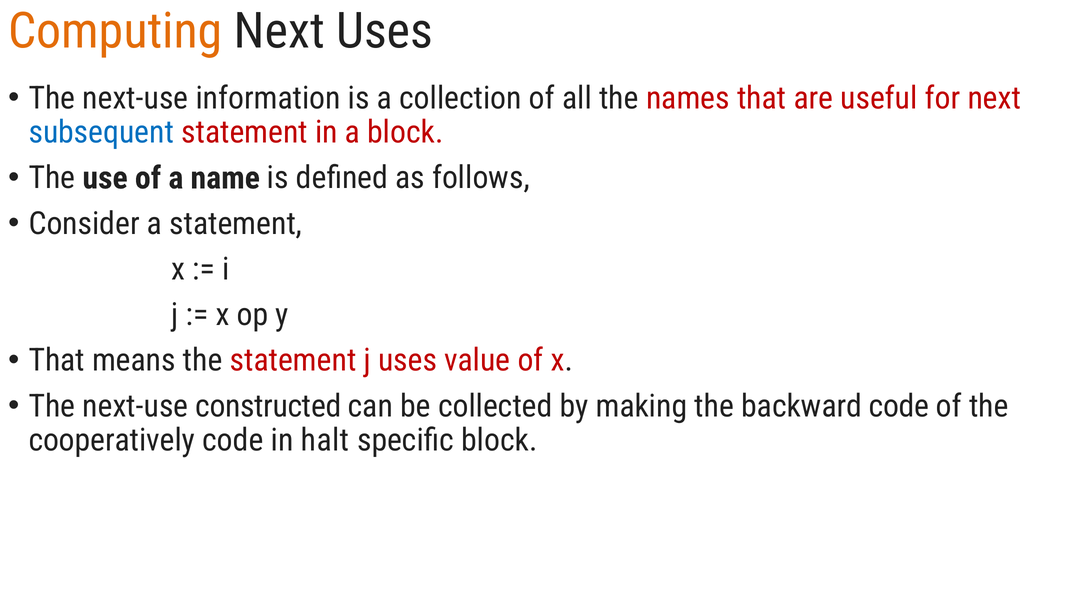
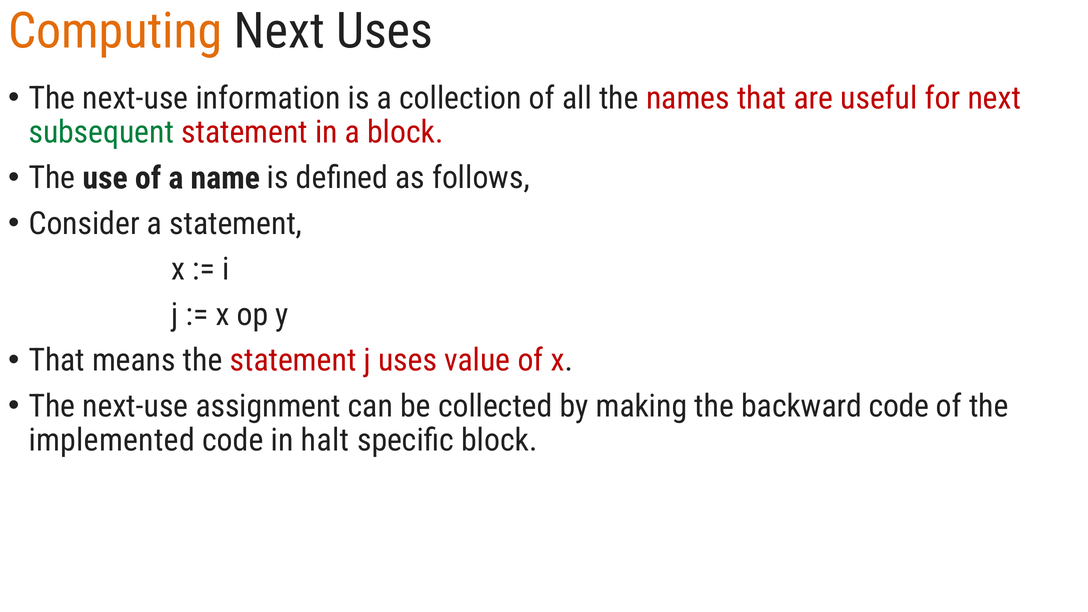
subsequent colour: blue -> green
constructed: constructed -> assignment
cooperatively: cooperatively -> implemented
